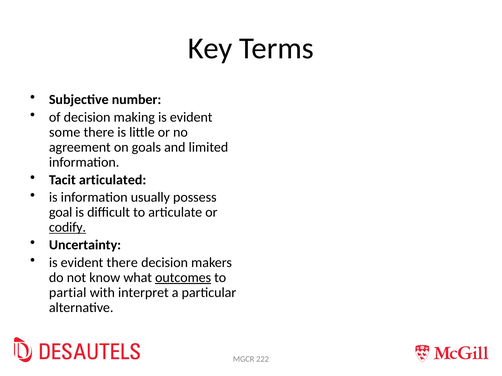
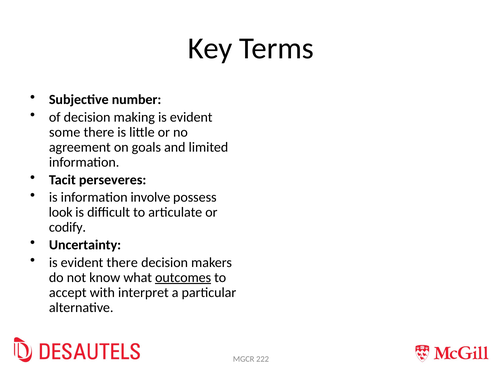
articulated: articulated -> perseveres
usually: usually -> involve
goal: goal -> look
codify underline: present -> none
partial: partial -> accept
